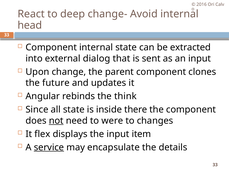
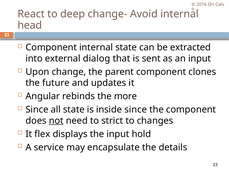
think: think -> more
inside there: there -> since
were: were -> strict
item: item -> hold
service underline: present -> none
